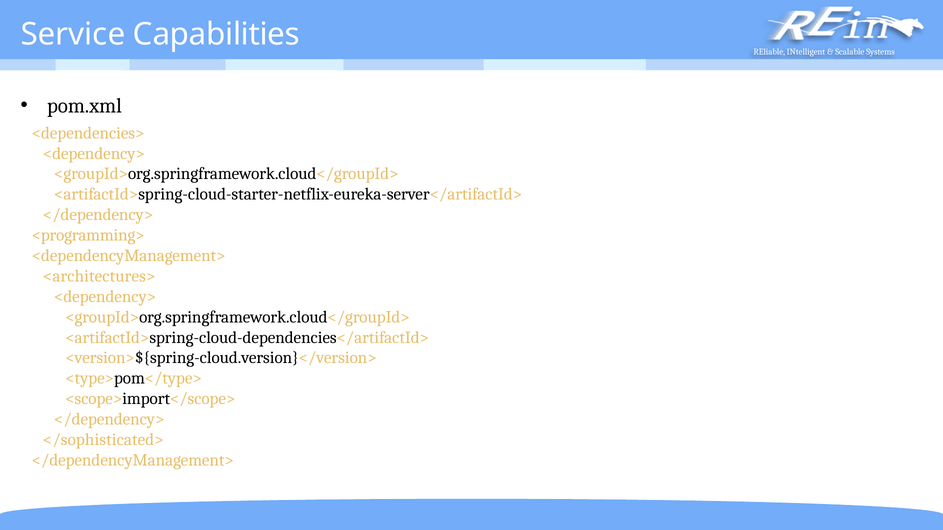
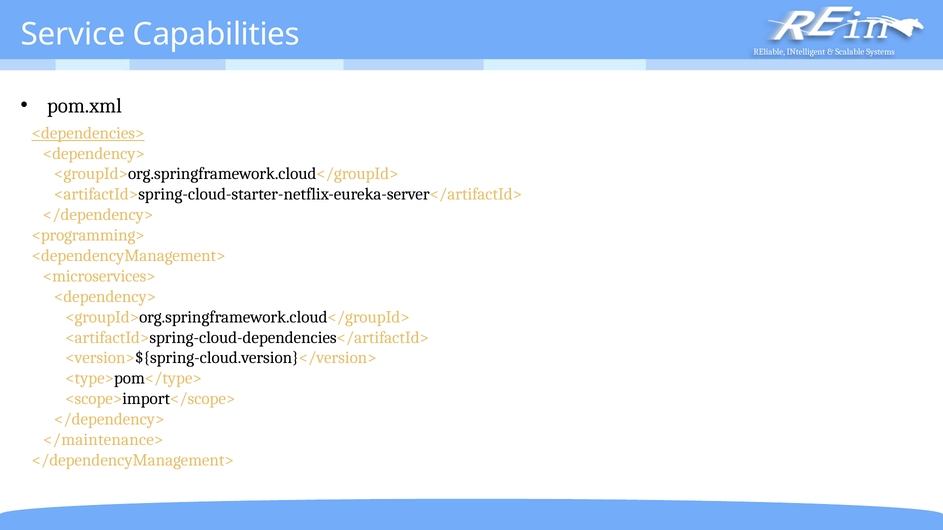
<dependencies> underline: none -> present
<architectures>: <architectures> -> <microservices>
</sophisticated>: </sophisticated> -> </maintenance>
